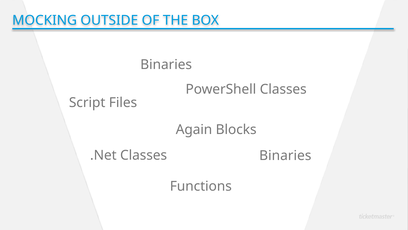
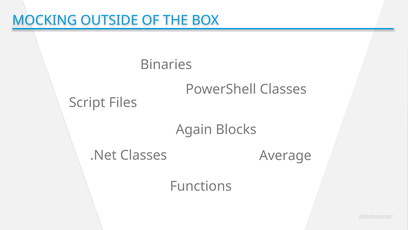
Binaries at (285, 155): Binaries -> Average
